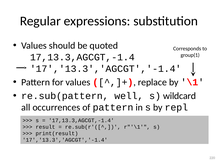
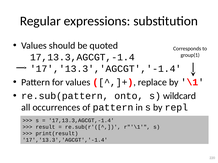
well: well -> onto
